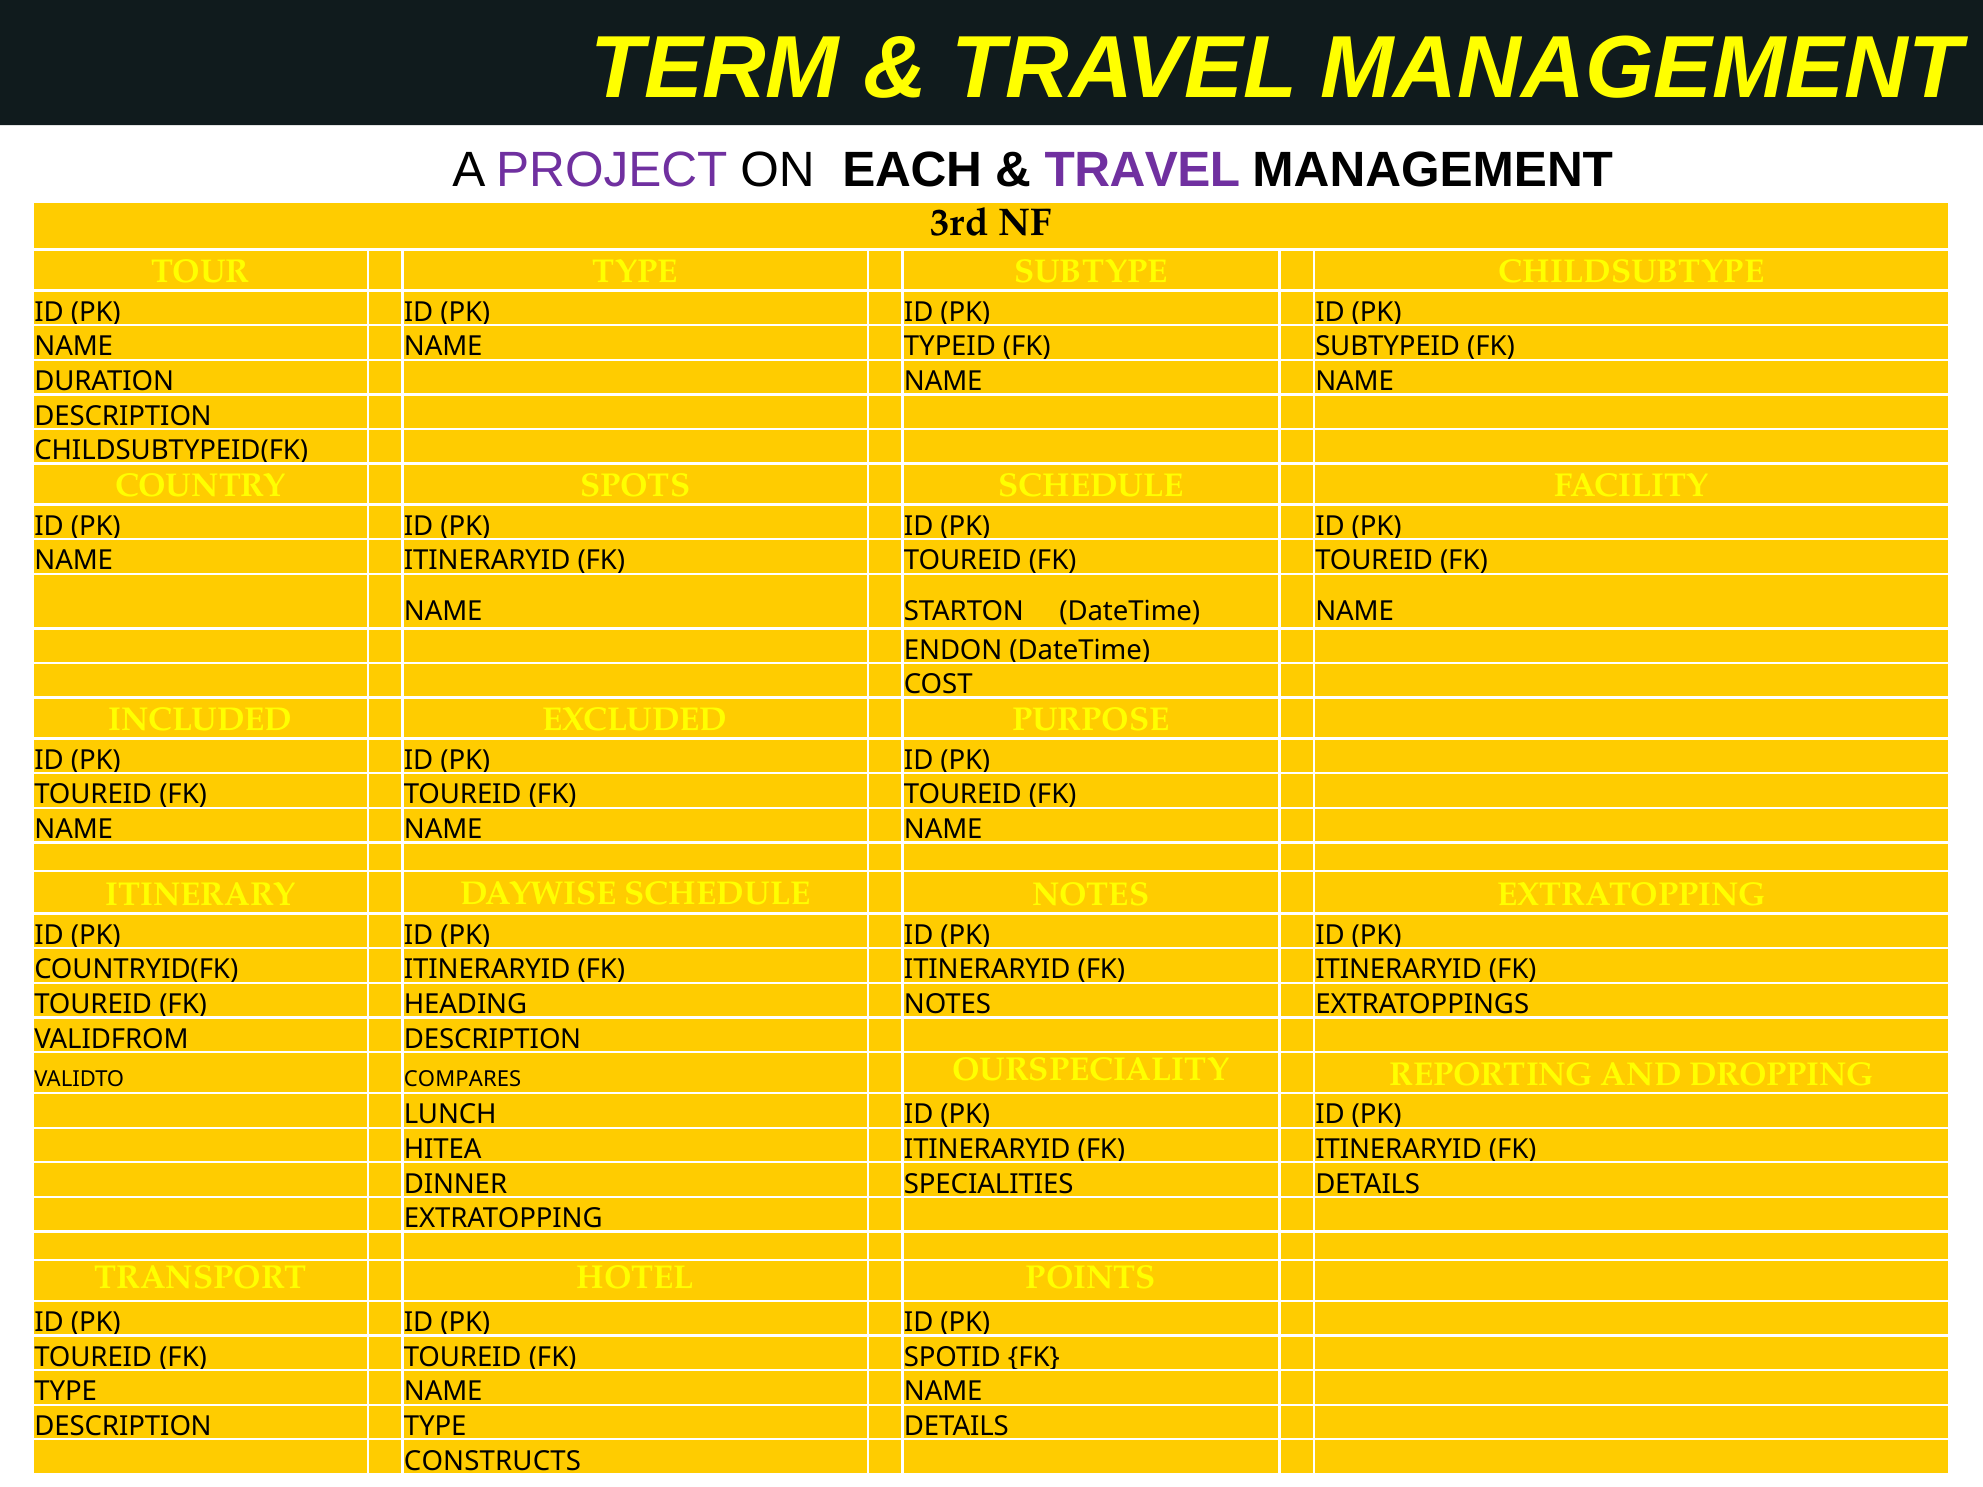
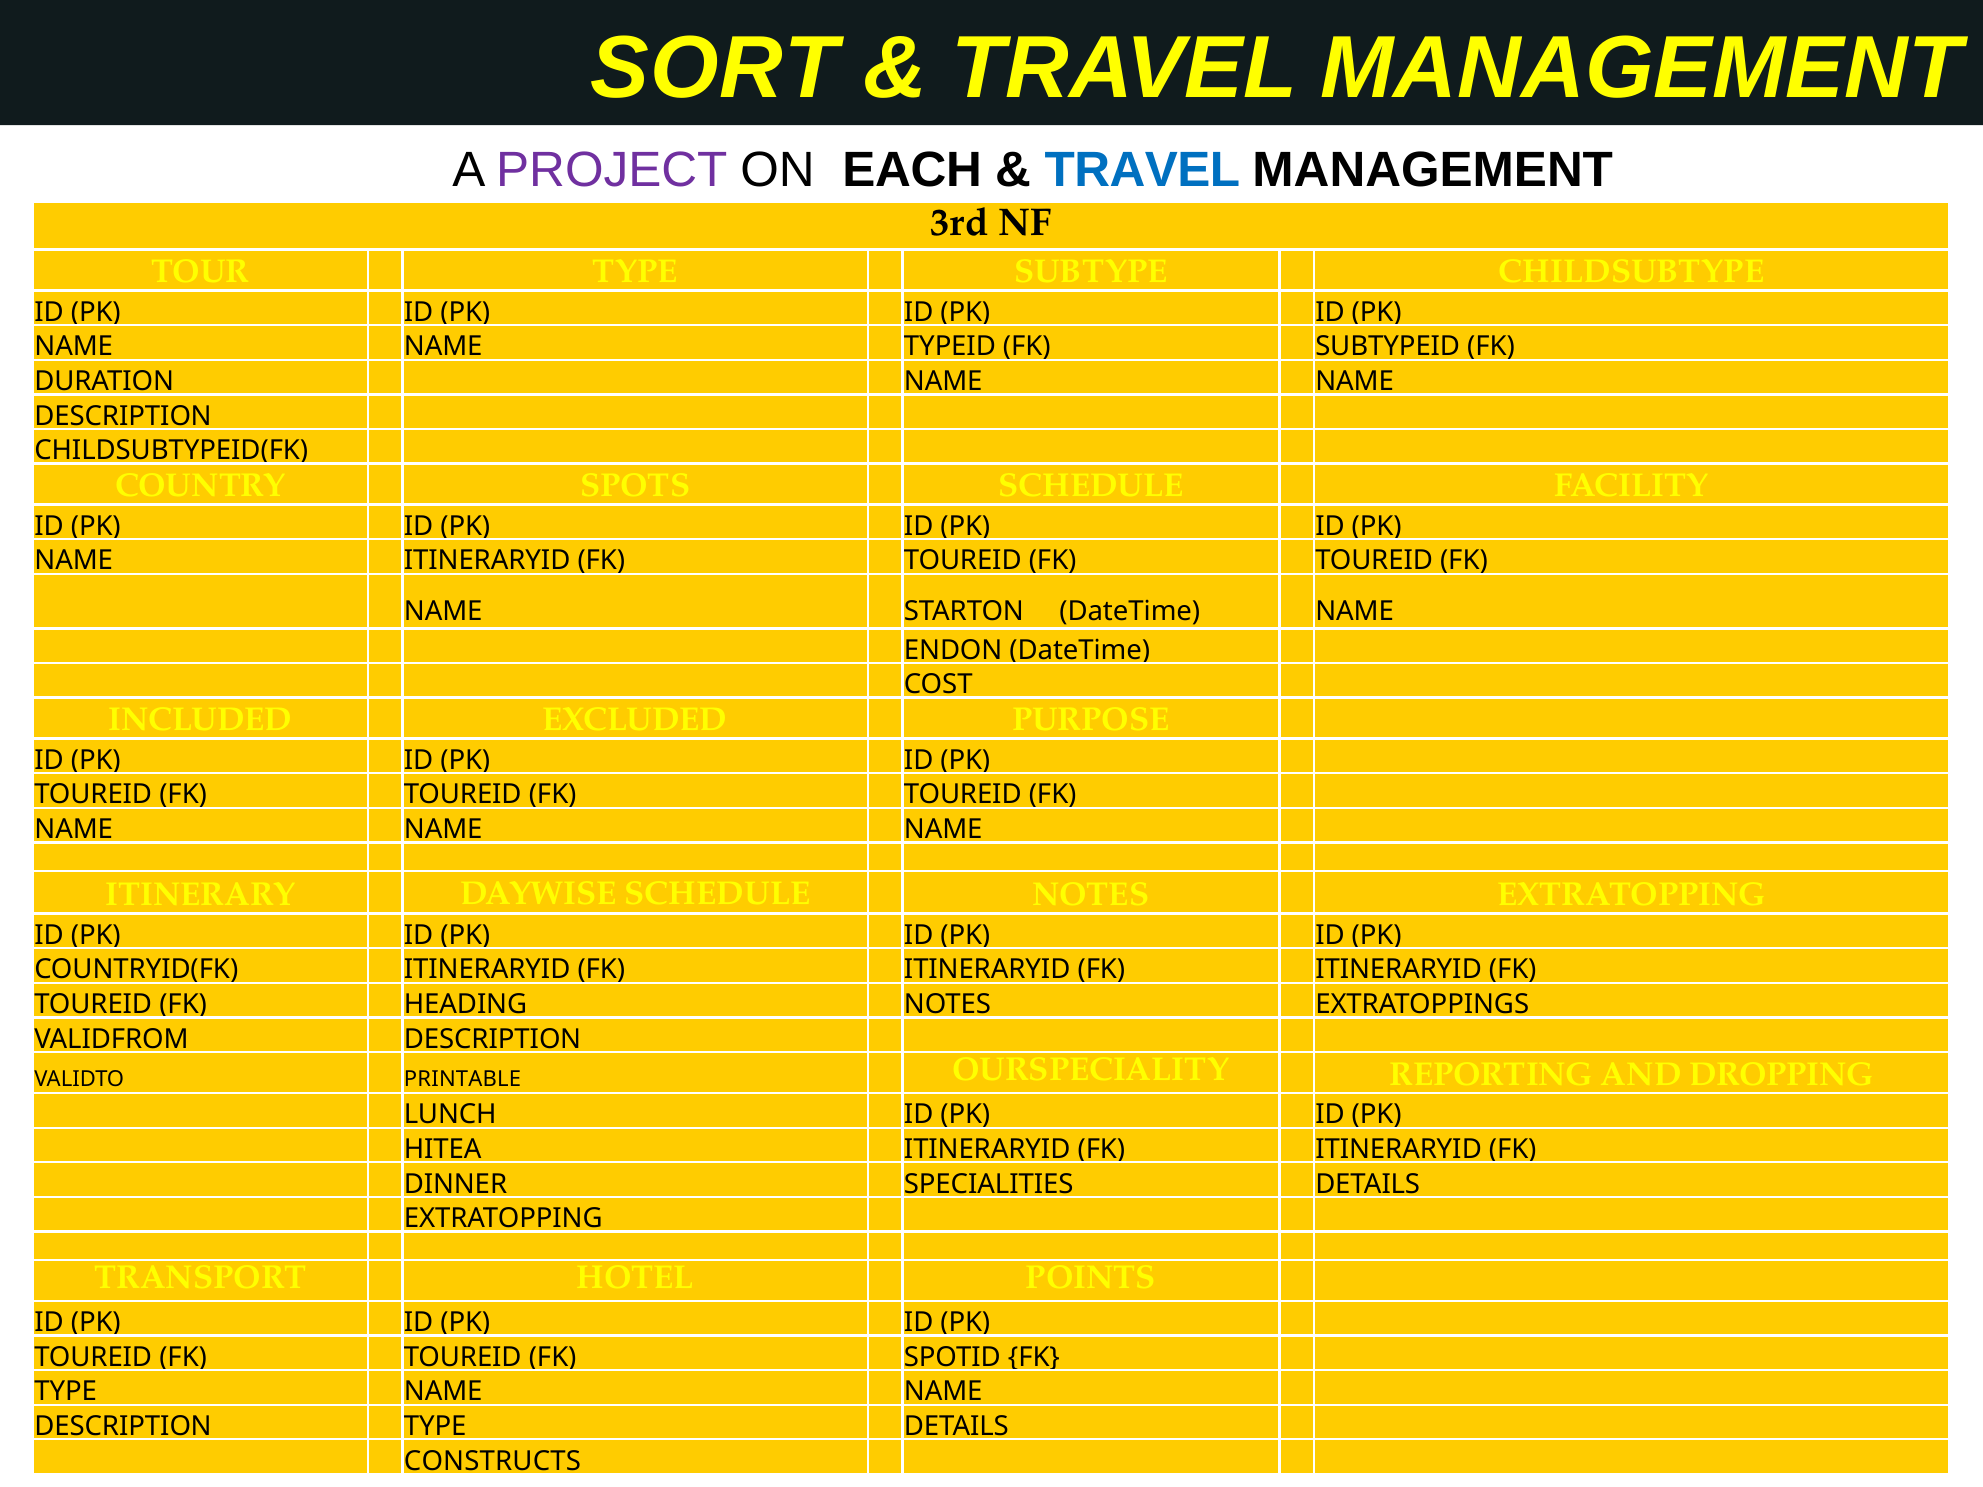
TERM: TERM -> SORT
TRAVEL at (1142, 170) colour: purple -> blue
COMPARES: COMPARES -> PRINTABLE
